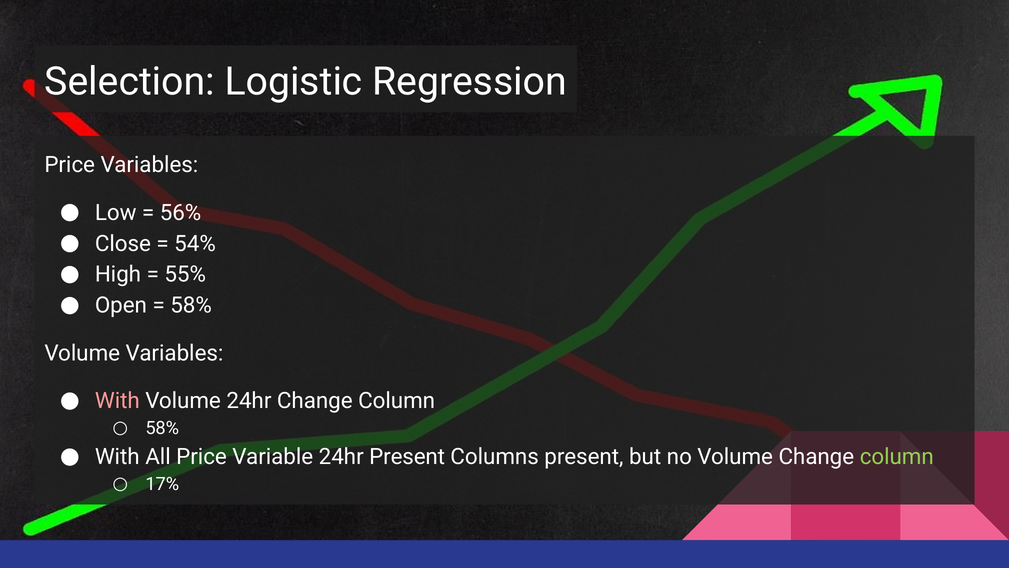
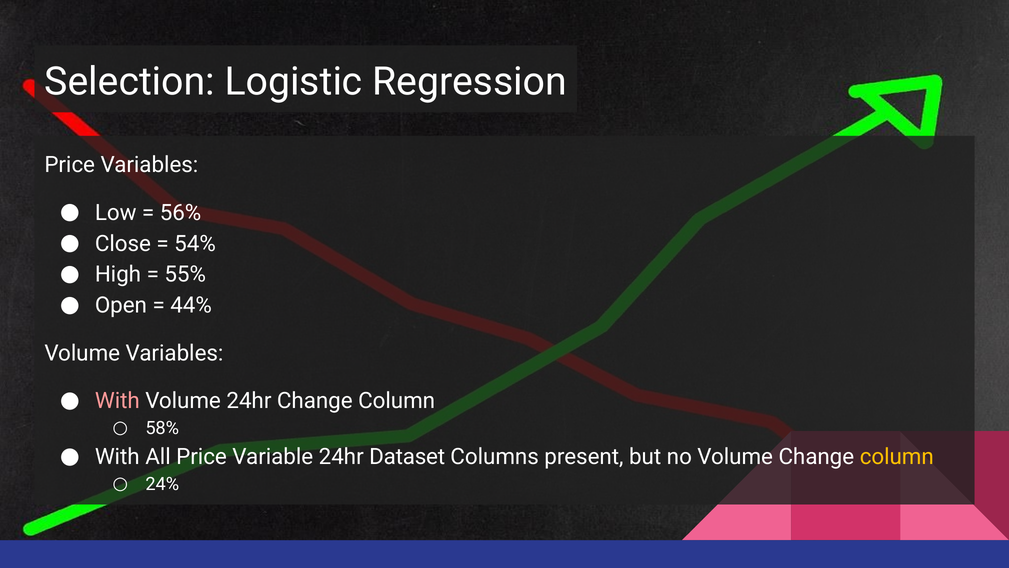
58% at (191, 305): 58% -> 44%
24hr Present: Present -> Dataset
column at (897, 457) colour: light green -> yellow
17%: 17% -> 24%
